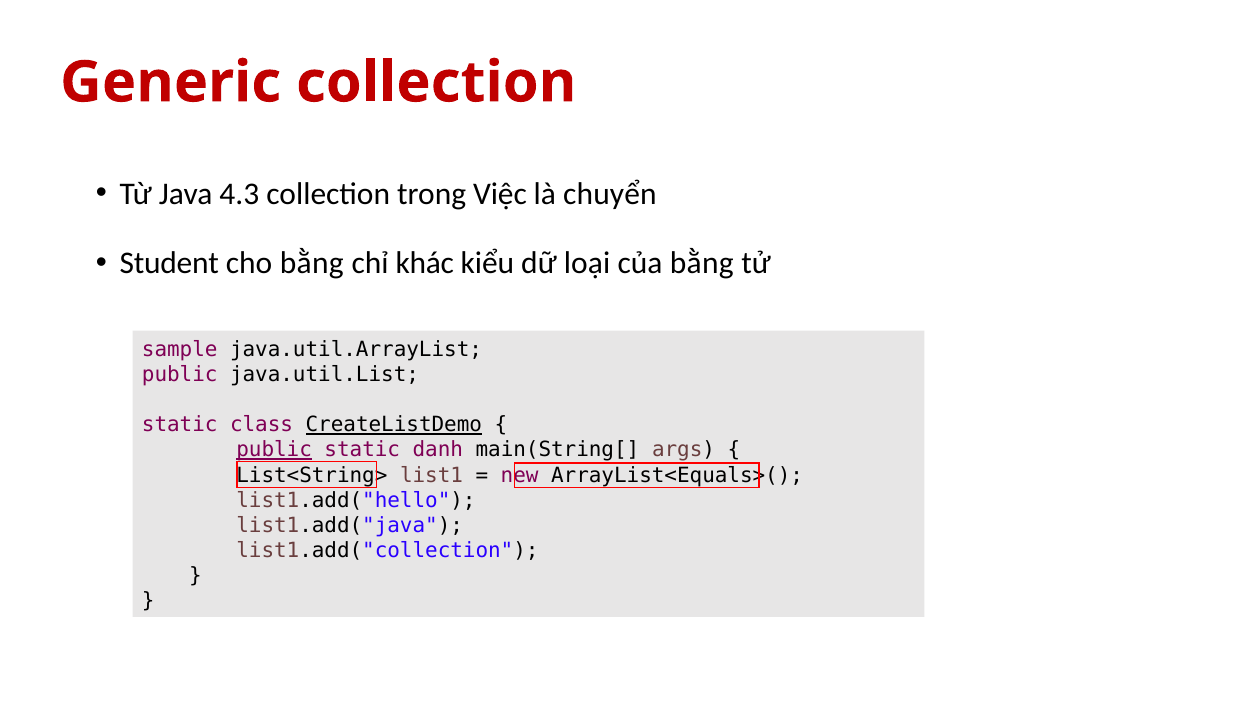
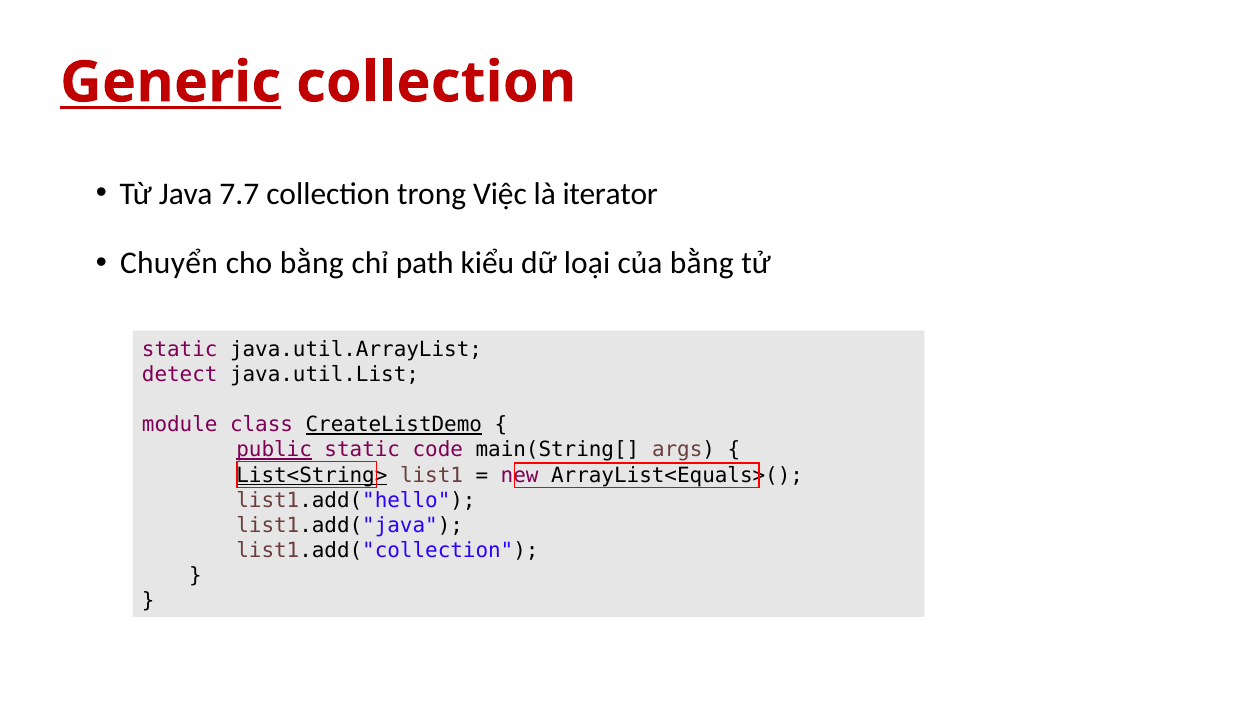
Generic underline: none -> present
4.3: 4.3 -> 7.7
chuyển: chuyển -> iterator
Student: Student -> Chuyển
khác: khác -> path
sample at (180, 350): sample -> static
public at (180, 375): public -> detect
static at (180, 425): static -> module
danh: danh -> code
List<String> underline: none -> present
